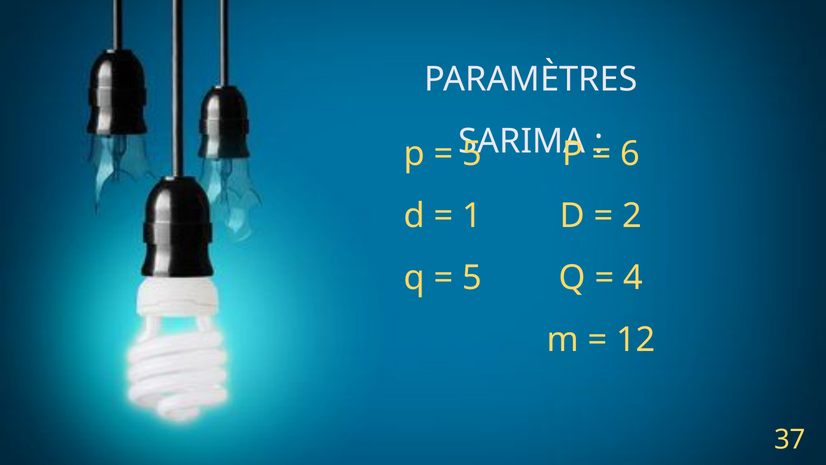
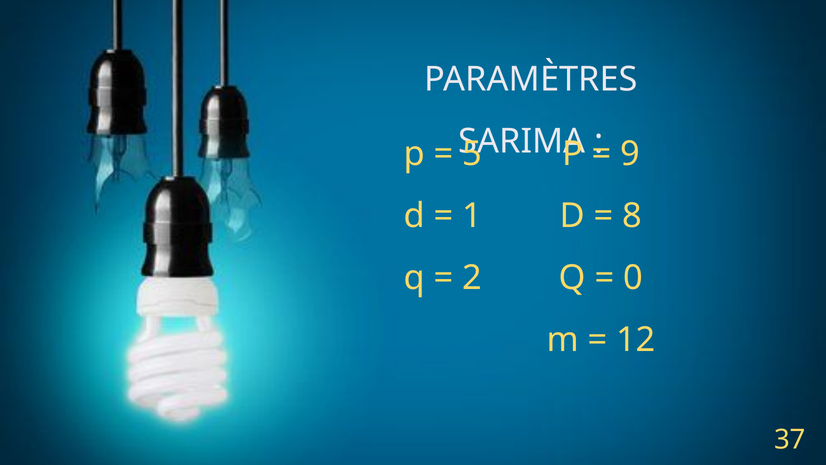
6: 6 -> 9
2: 2 -> 8
5 at (472, 278): 5 -> 2
4: 4 -> 0
